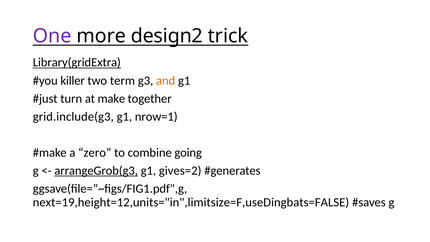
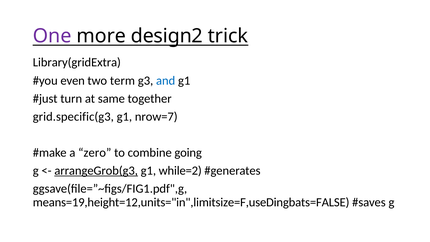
Library(gridExtra underline: present -> none
killer: killer -> even
and colour: orange -> blue
make: make -> same
grid.include(g3: grid.include(g3 -> grid.specific(g3
nrow=1: nrow=1 -> nrow=7
gives=2: gives=2 -> while=2
next=19,height=12,units="in",limitsize=F,useDingbats=FALSE: next=19,height=12,units="in",limitsize=F,useDingbats=FALSE -> means=19,height=12,units="in",limitsize=F,useDingbats=FALSE
